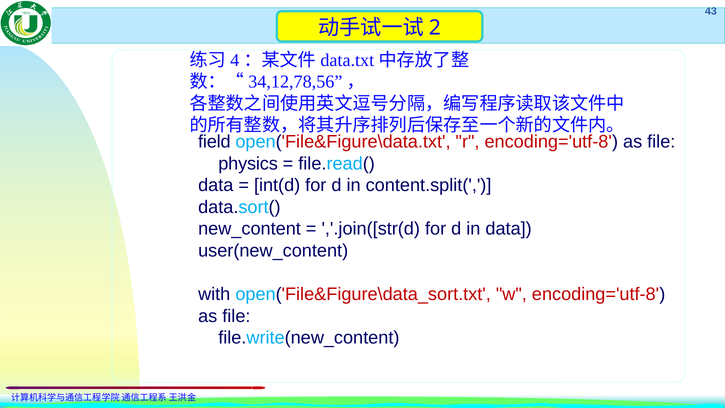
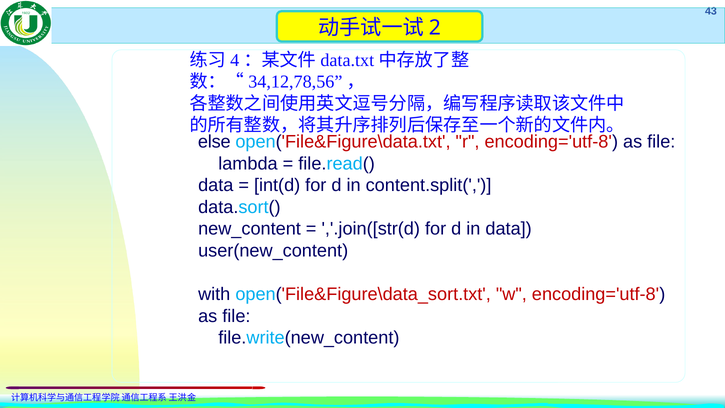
field: field -> else
physics: physics -> lambda
